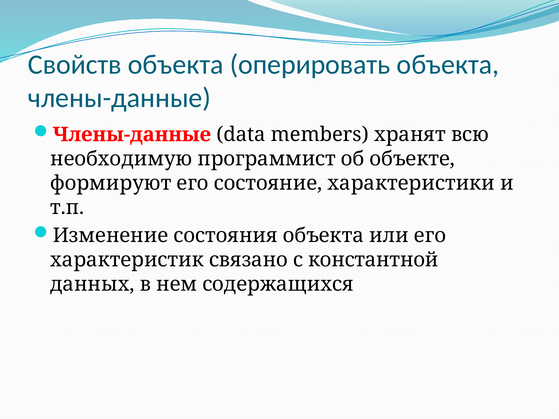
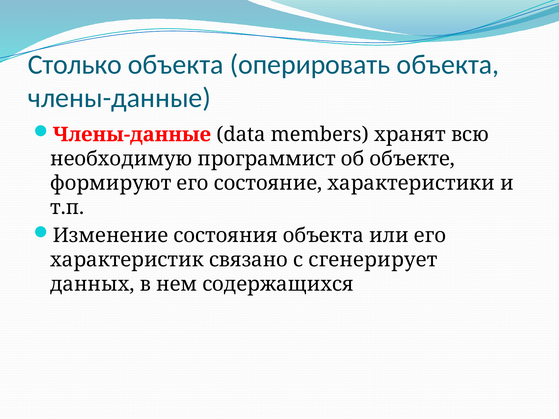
Свойств: Свойств -> Столько
константной: константной -> сгенерирует
